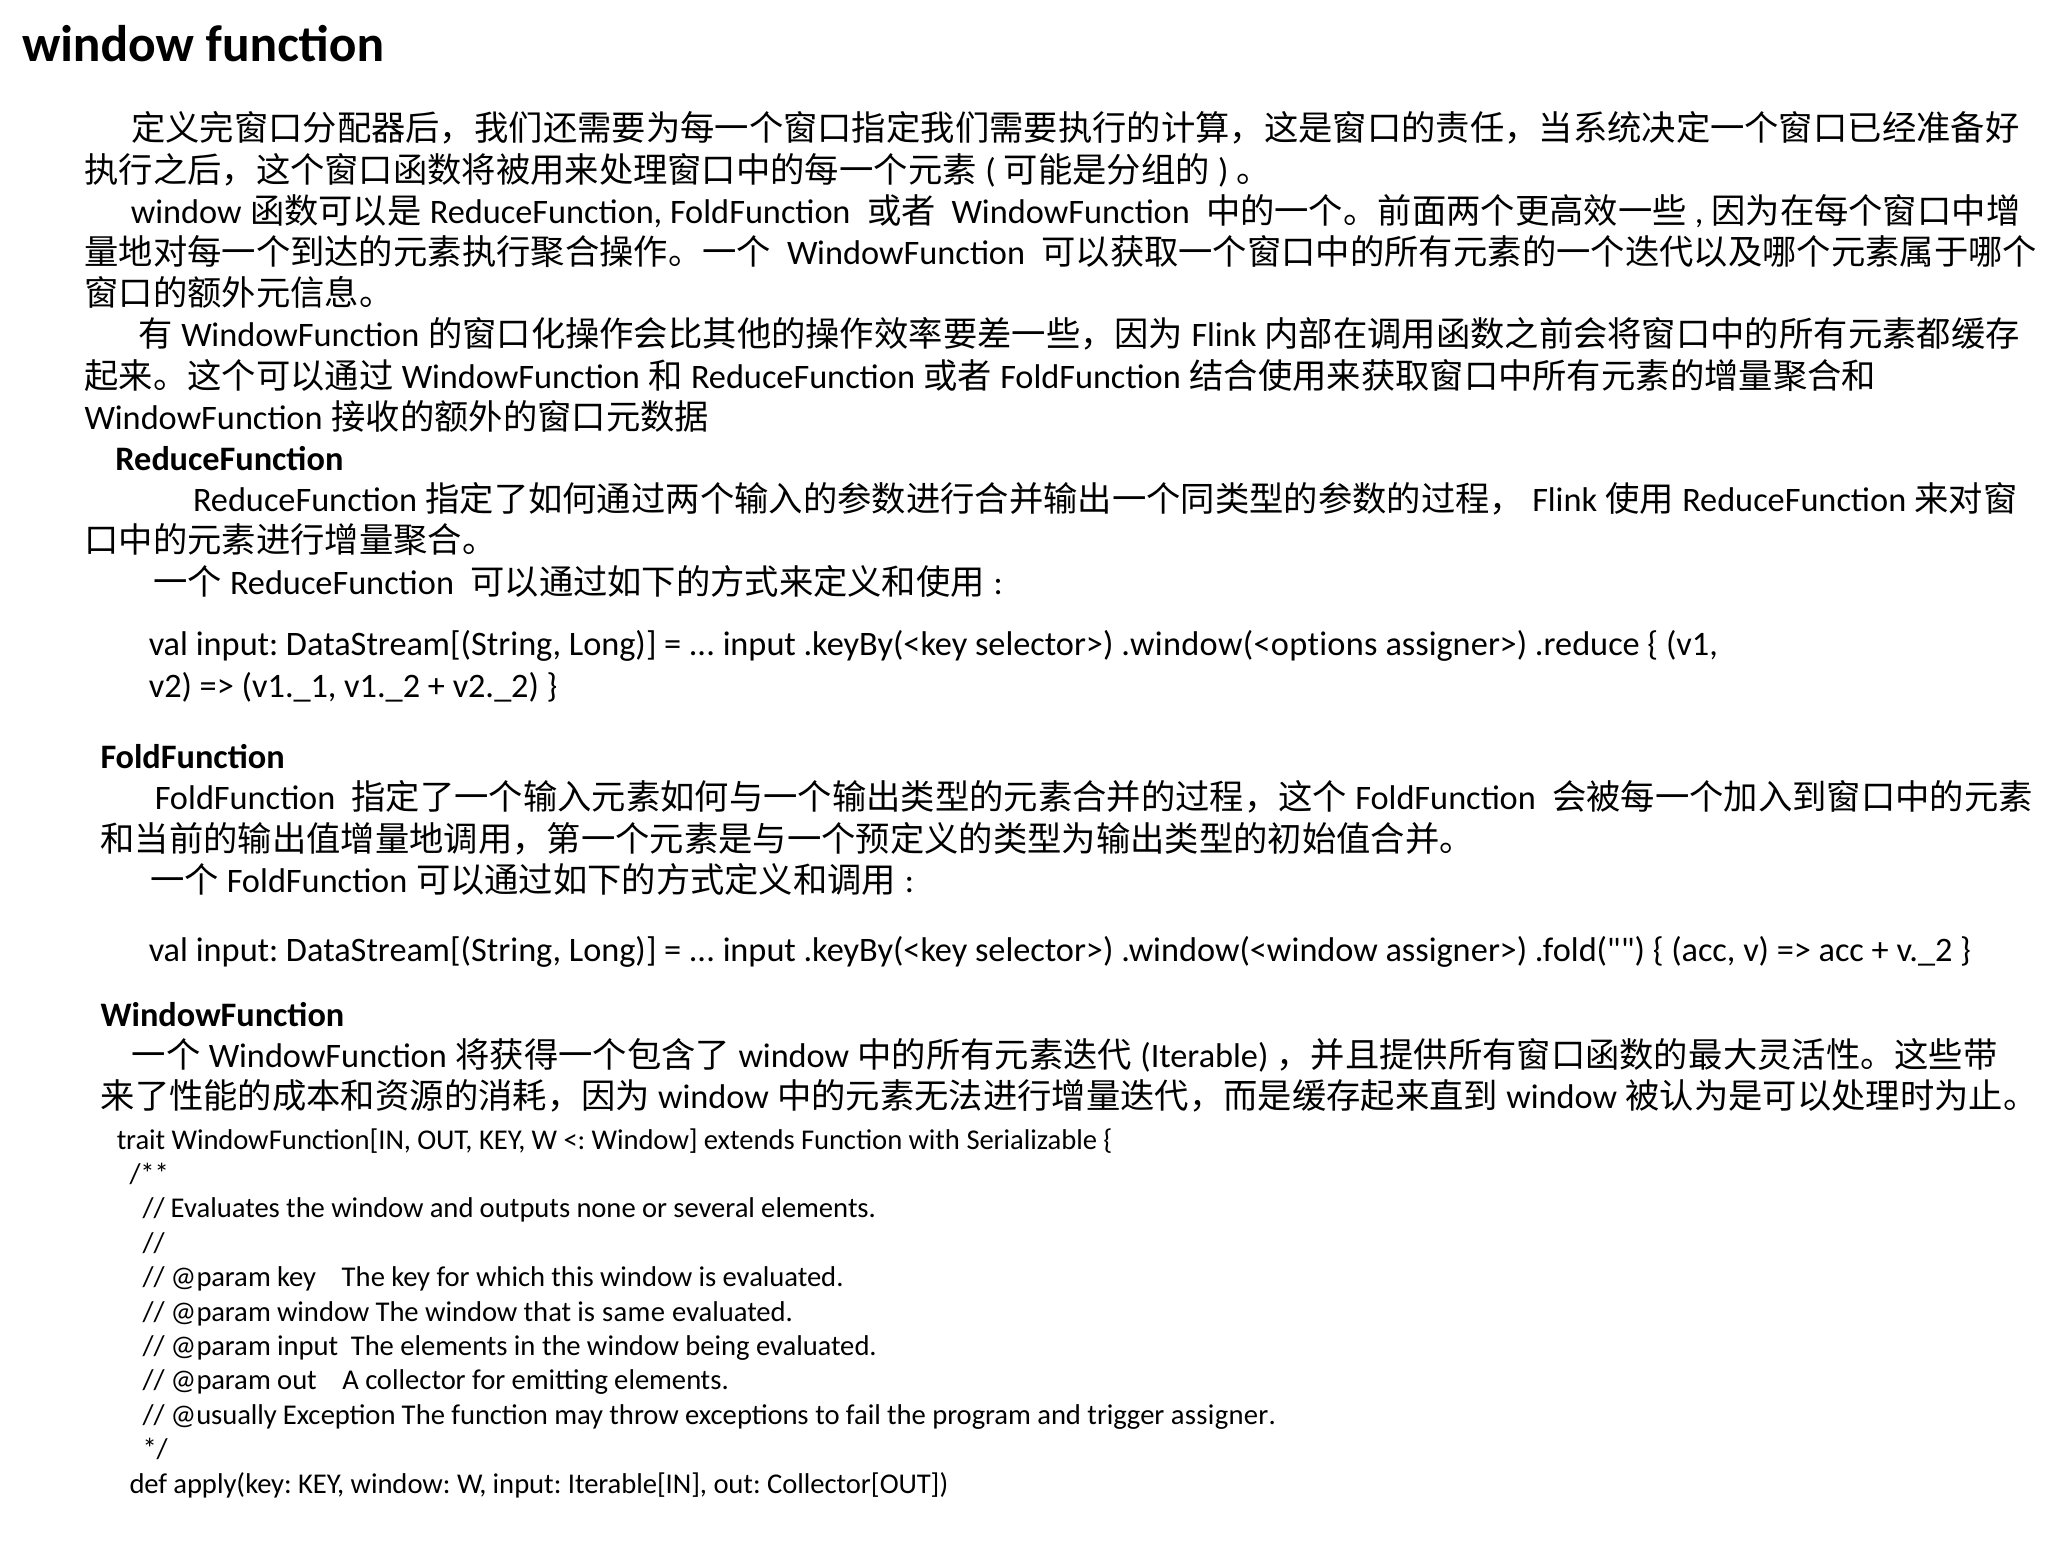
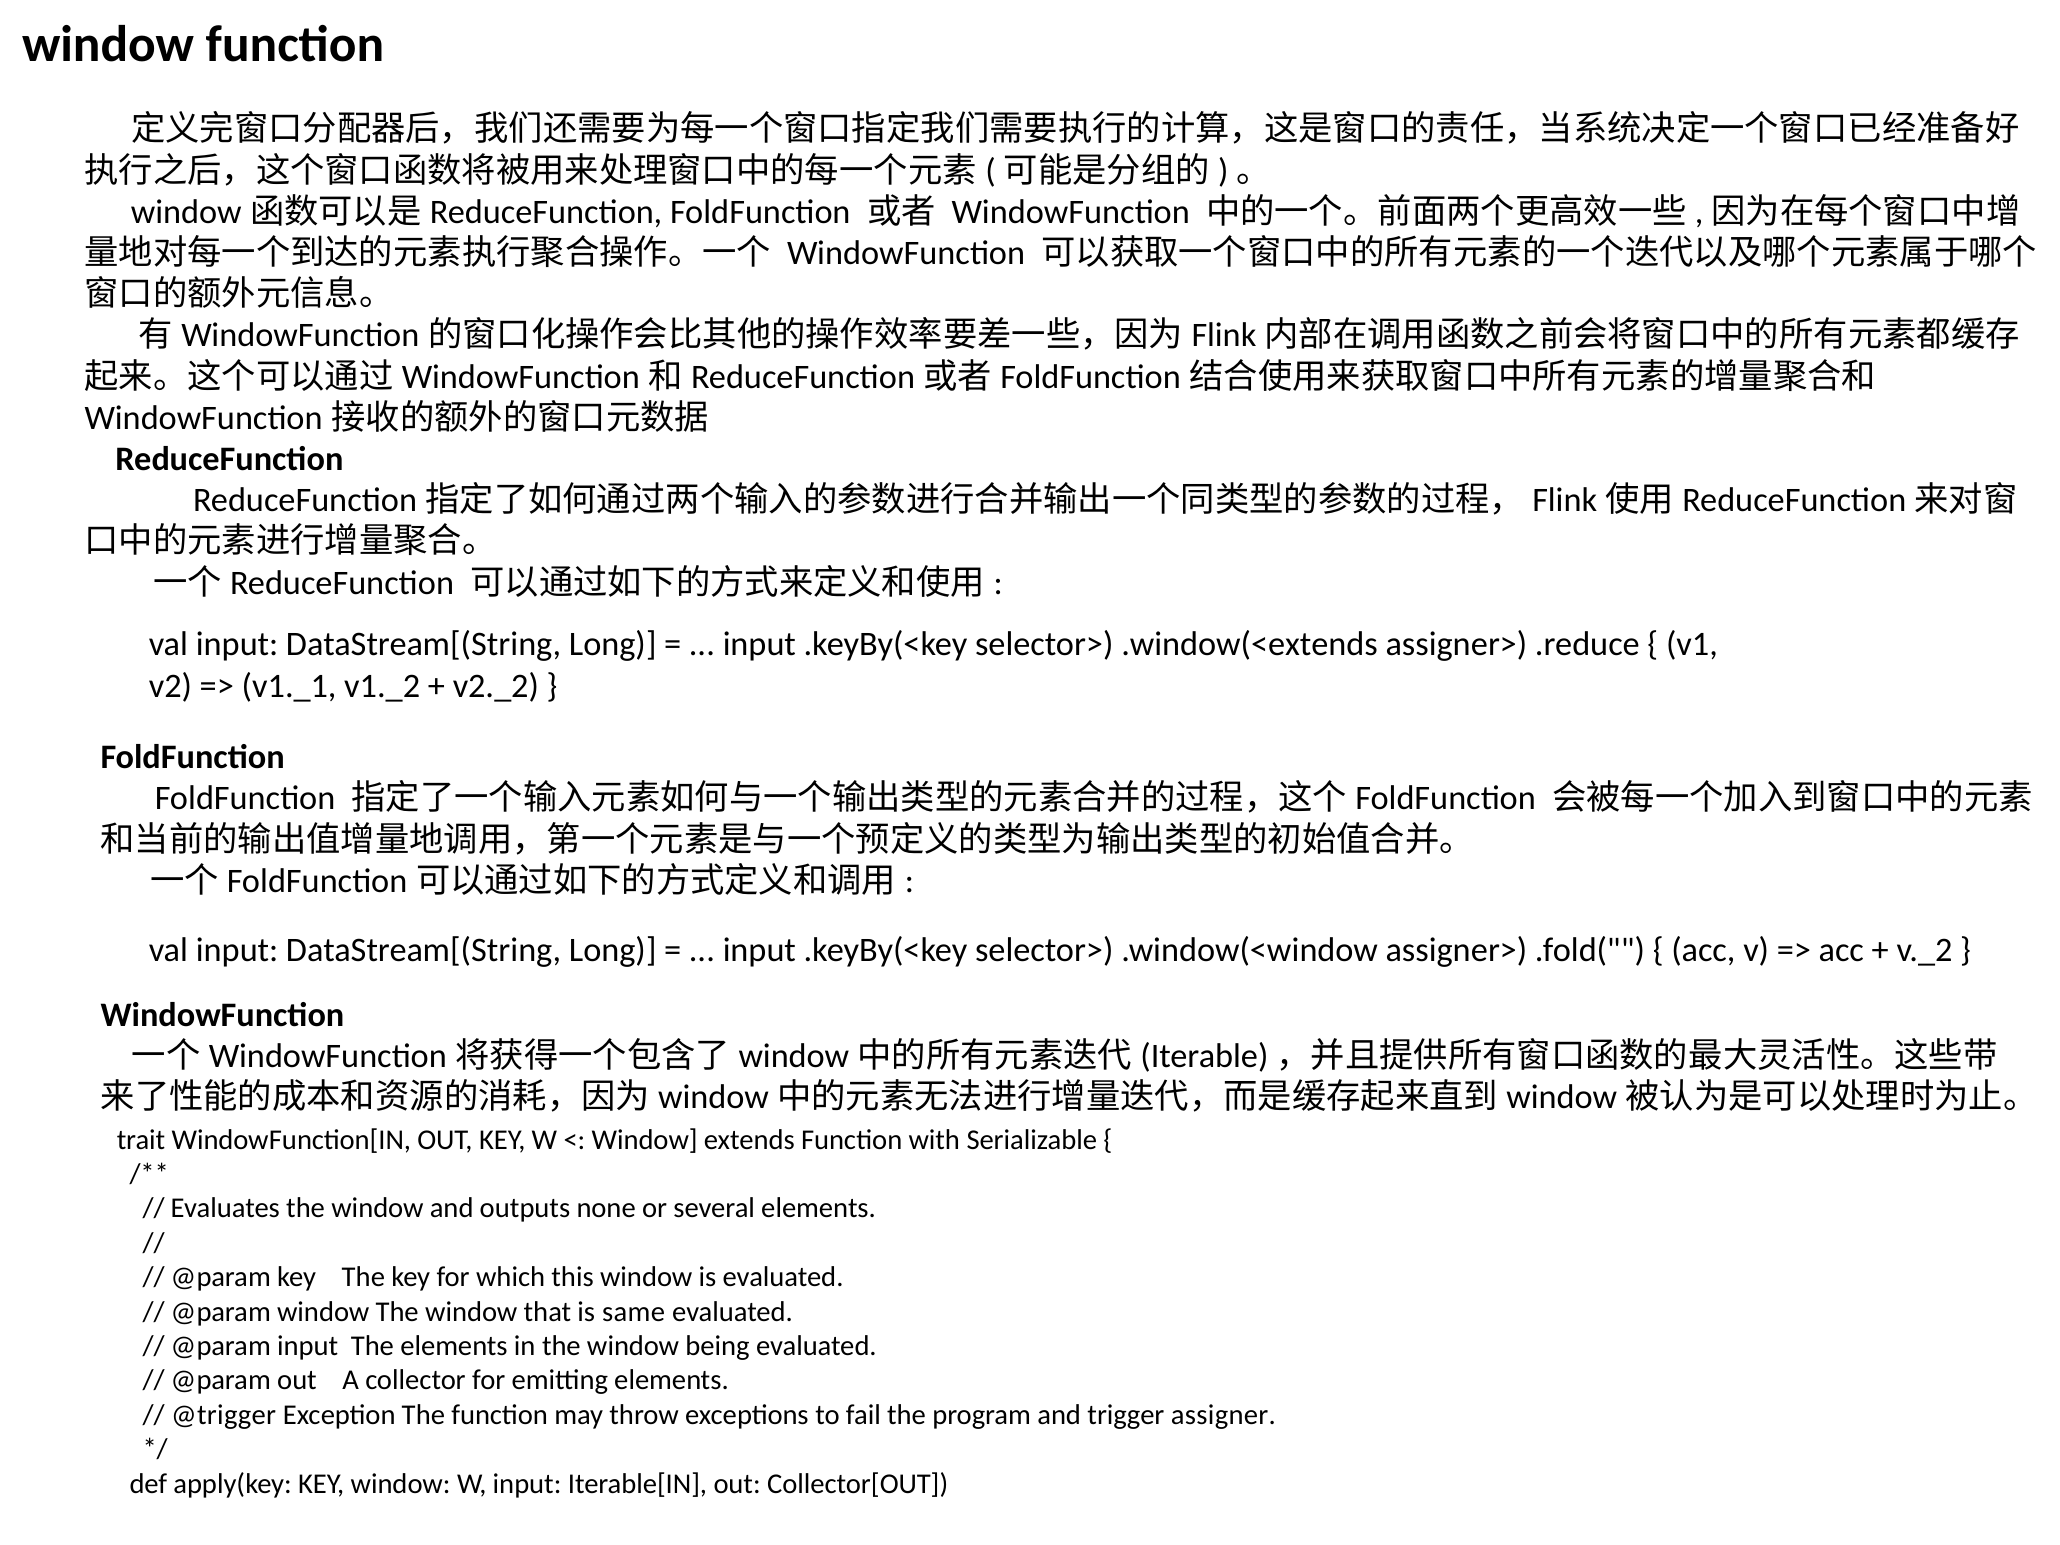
.window(<options: .window(<options -> .window(<extends
@usually: @usually -> @trigger
